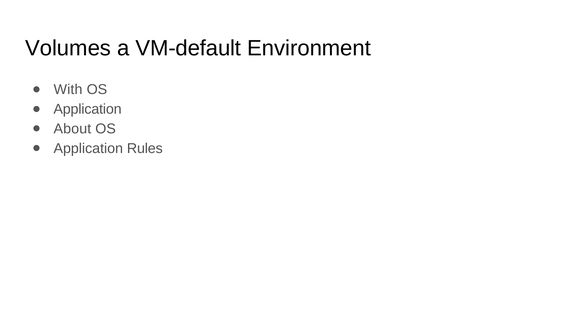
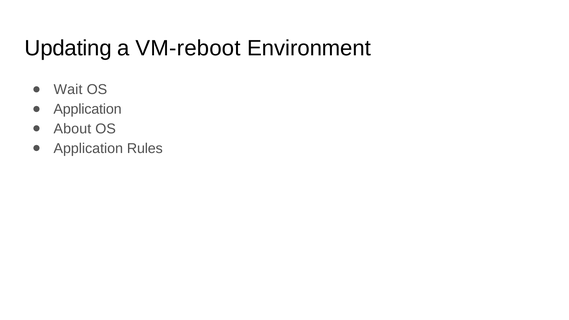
Volumes: Volumes -> Updating
VM-default: VM-default -> VM-reboot
With: With -> Wait
